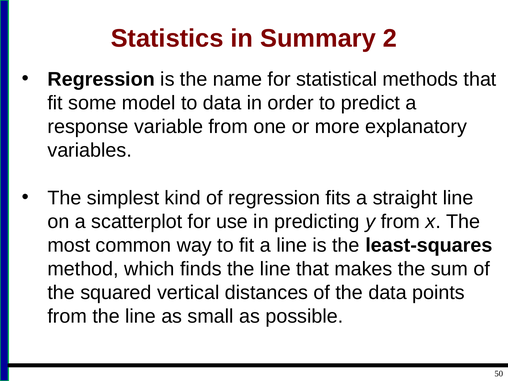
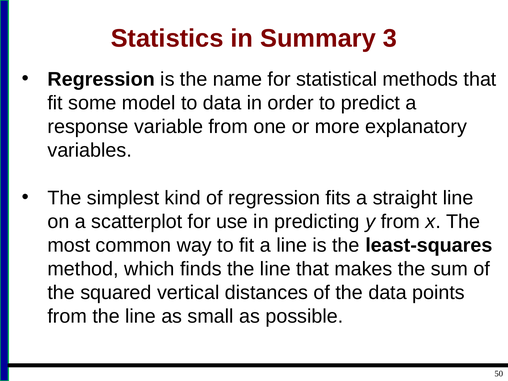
2: 2 -> 3
